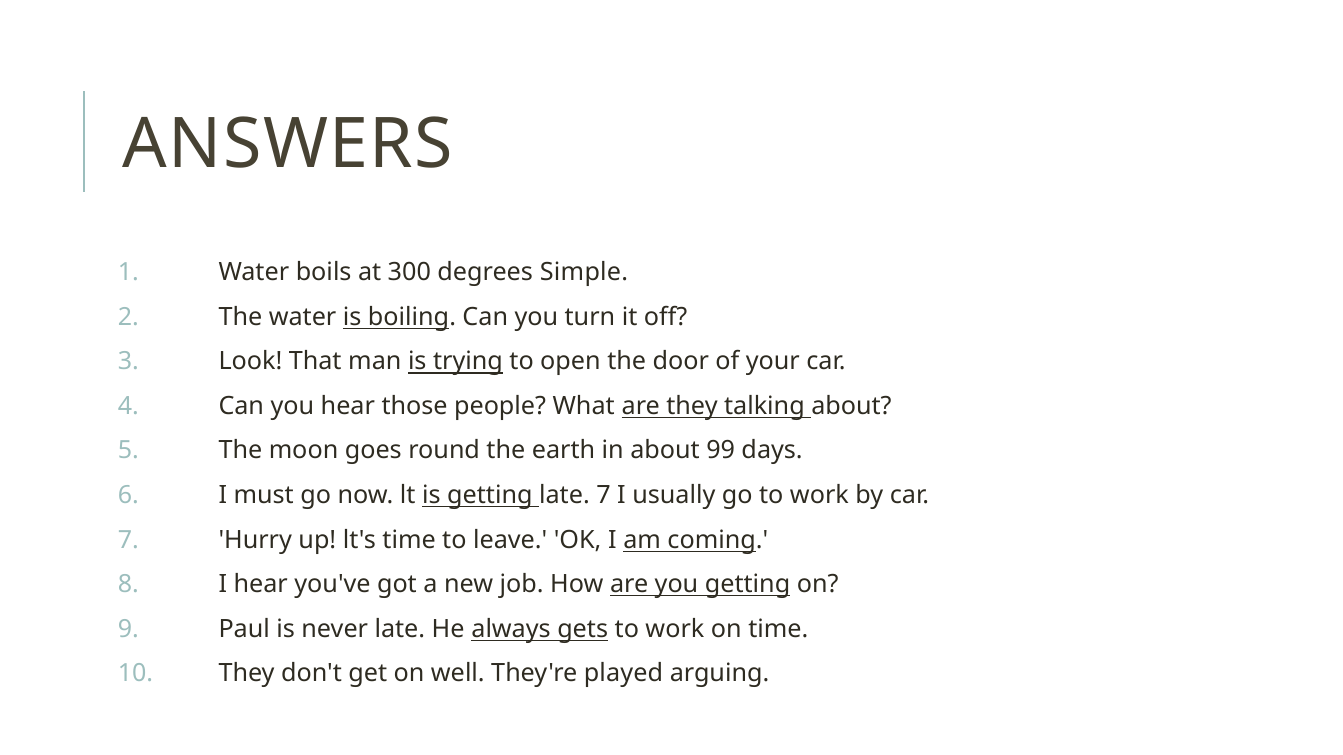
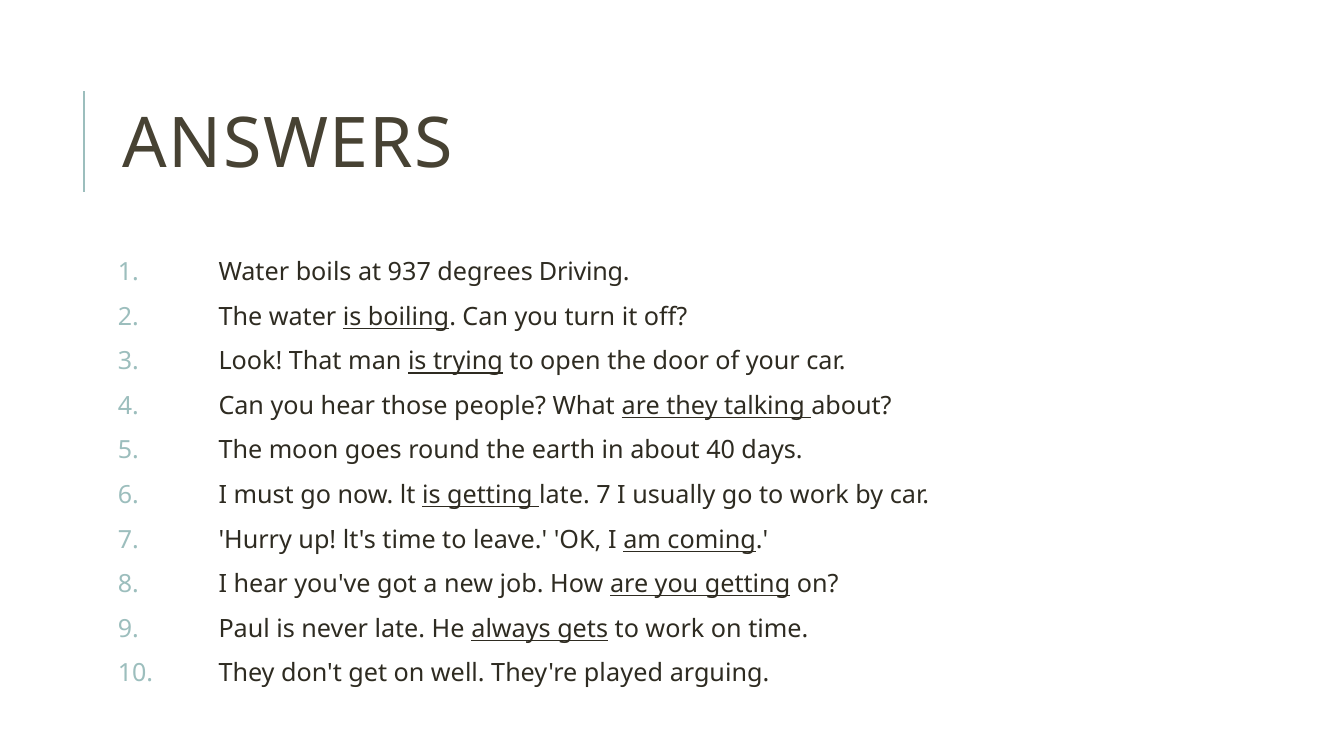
300: 300 -> 937
Simple: Simple -> Driving
99: 99 -> 40
